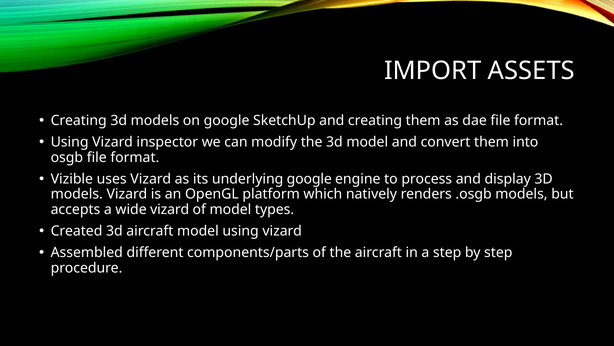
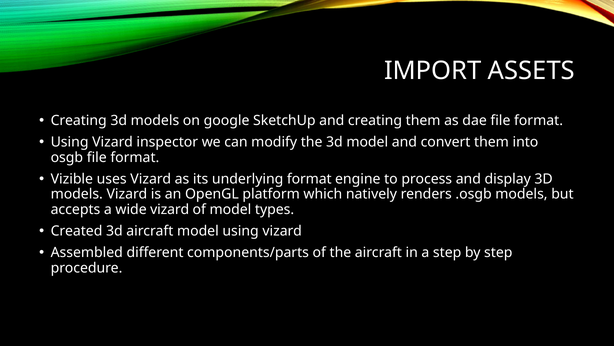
underlying google: google -> format
